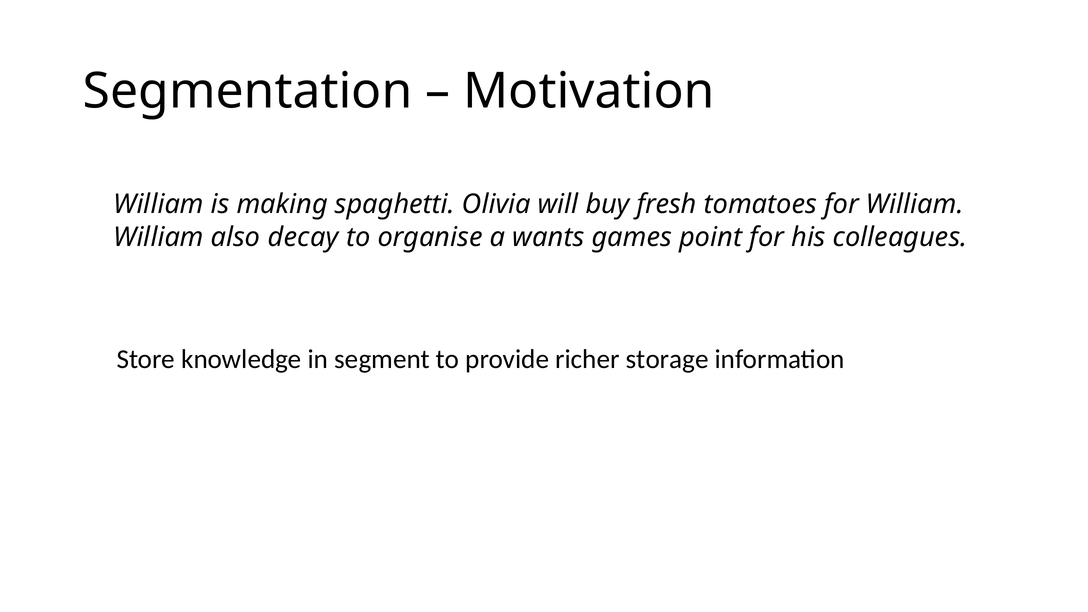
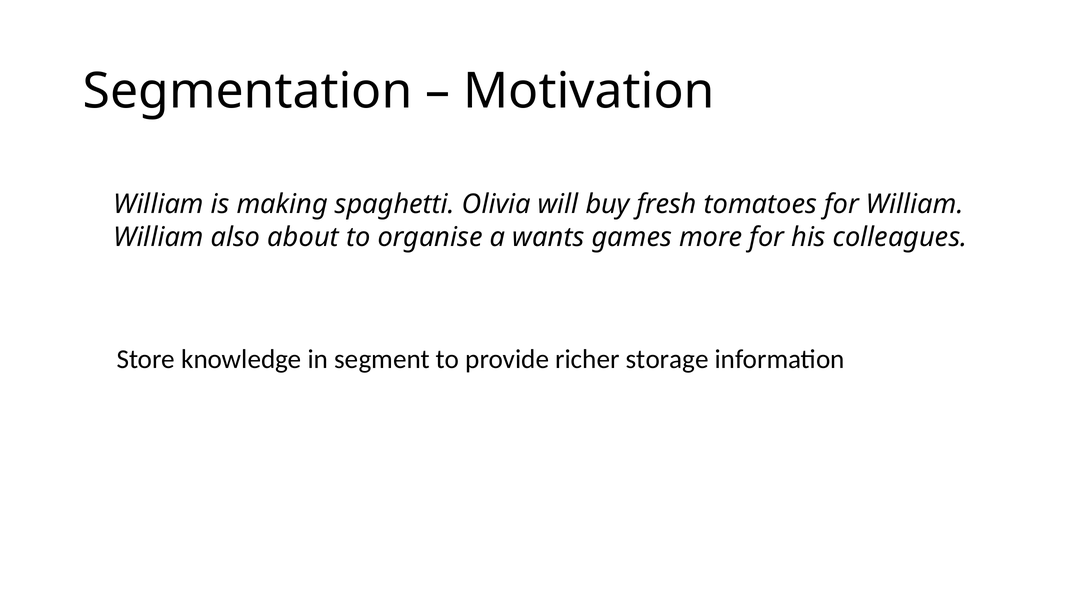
decay: decay -> about
point: point -> more
